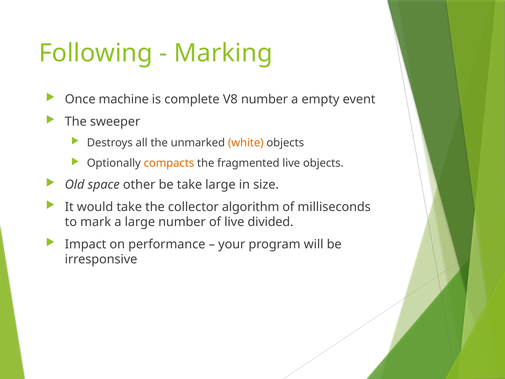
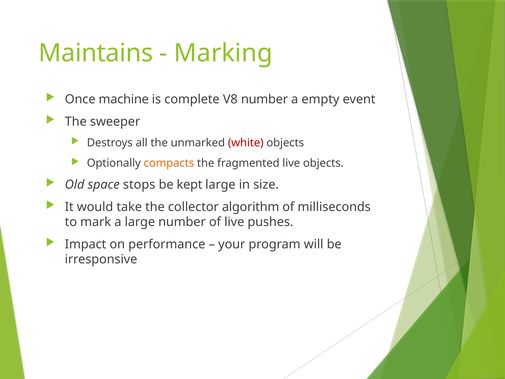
Following: Following -> Maintains
white colour: orange -> red
other: other -> stops
be take: take -> kept
divided: divided -> pushes
